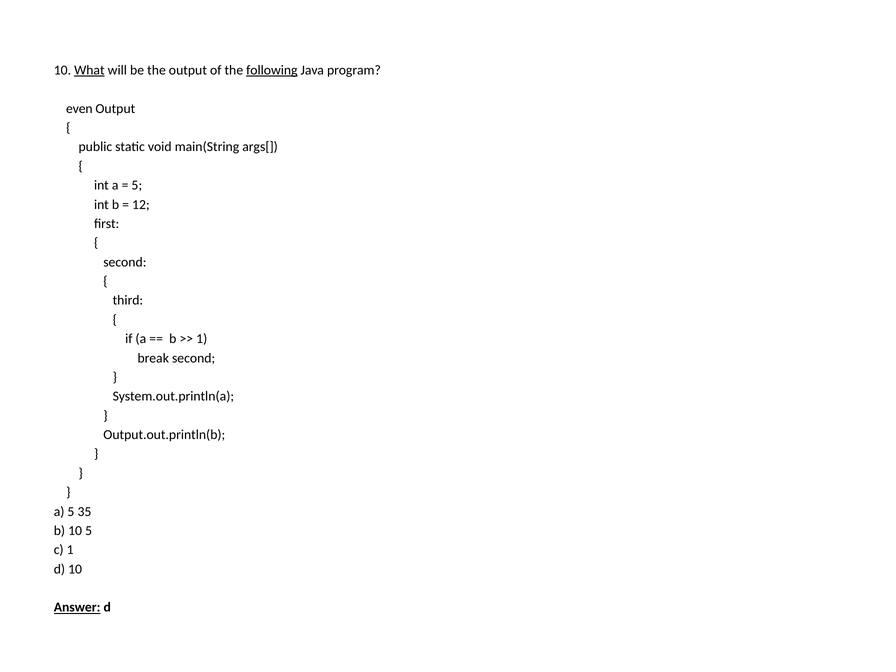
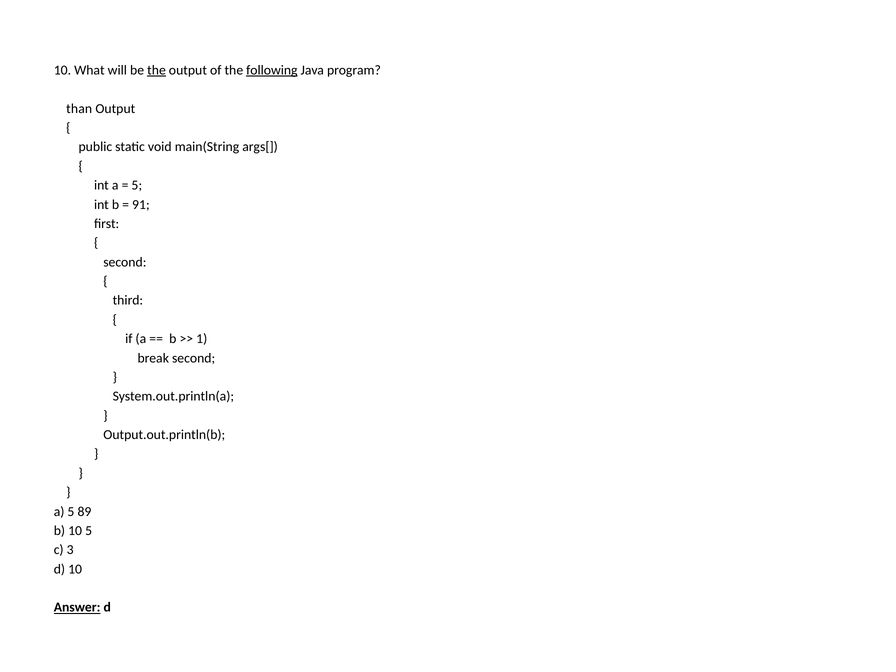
What underline: present -> none
the at (157, 70) underline: none -> present
even: even -> than
12: 12 -> 91
35: 35 -> 89
c 1: 1 -> 3
